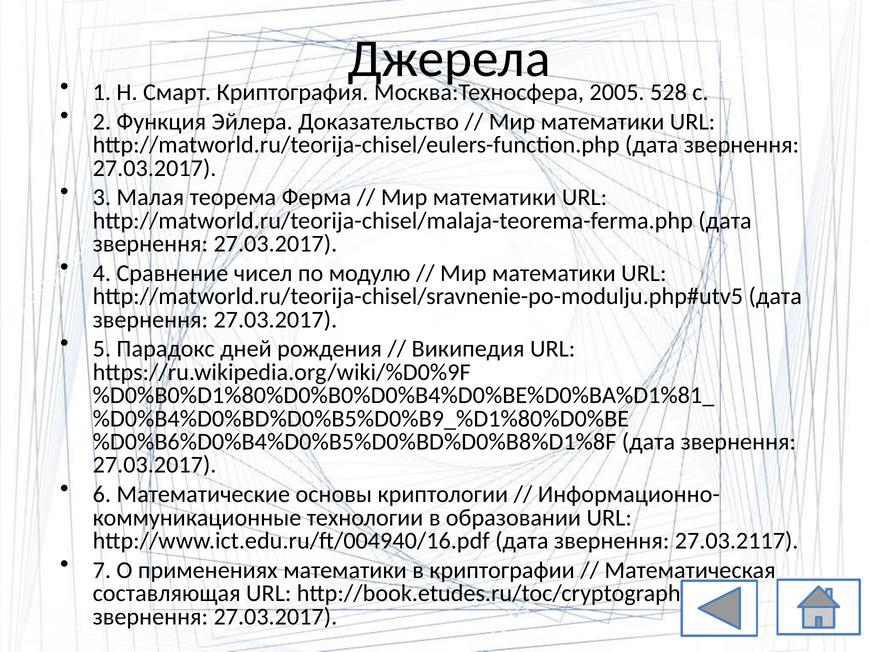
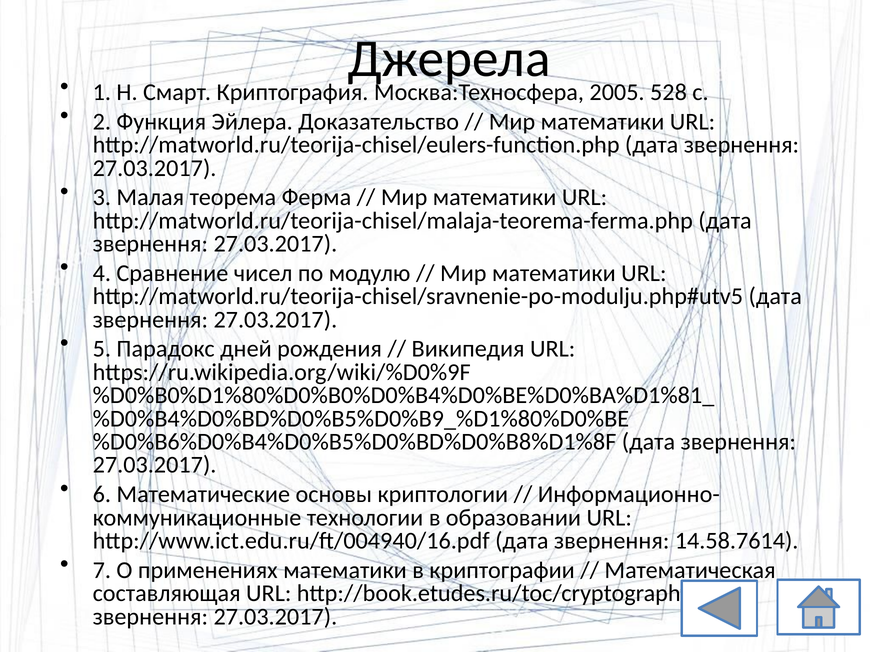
27.03.2117: 27.03.2117 -> 14.58.7614
